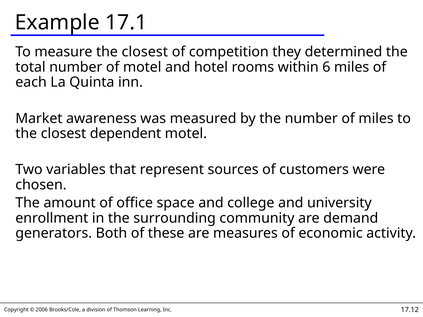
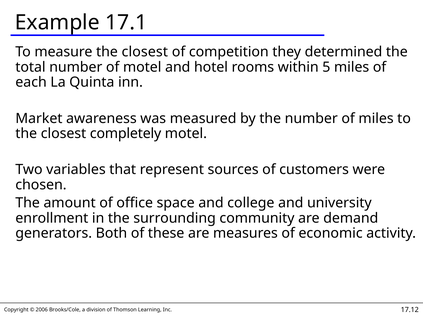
6: 6 -> 5
dependent: dependent -> completely
